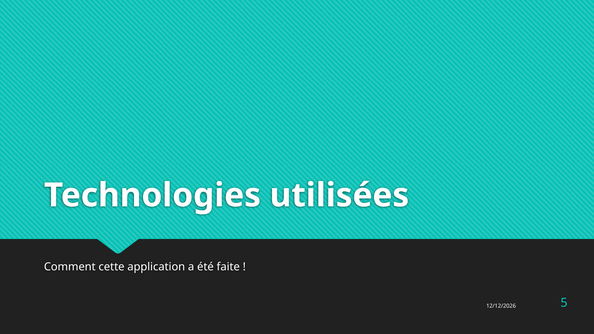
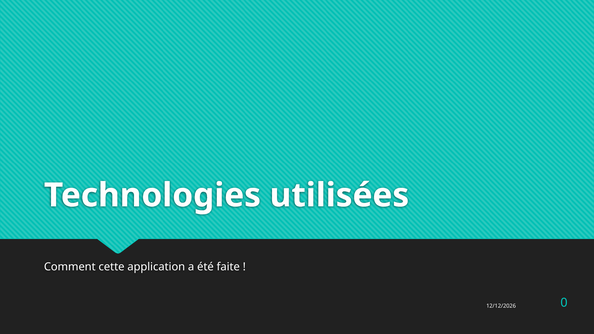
5: 5 -> 0
